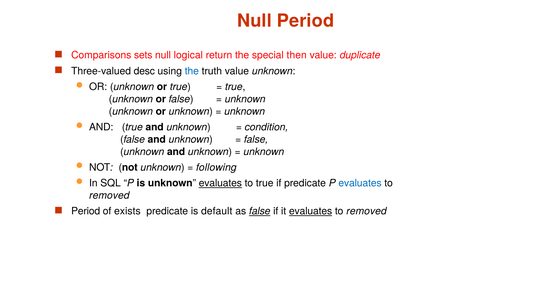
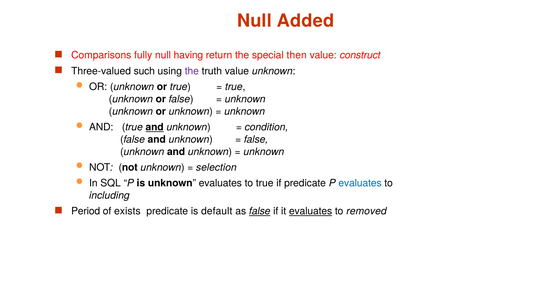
Null Period: Period -> Added
sets: sets -> fully
logical: logical -> having
duplicate: duplicate -> construct
desc: desc -> such
the at (192, 71) colour: blue -> purple
and at (155, 127) underline: none -> present
following: following -> selection
evaluates at (220, 183) underline: present -> none
removed at (109, 195): removed -> including
